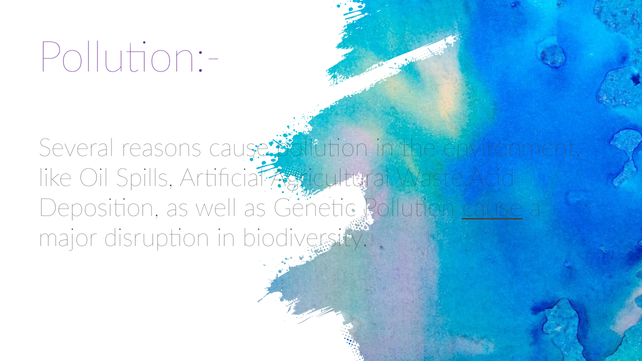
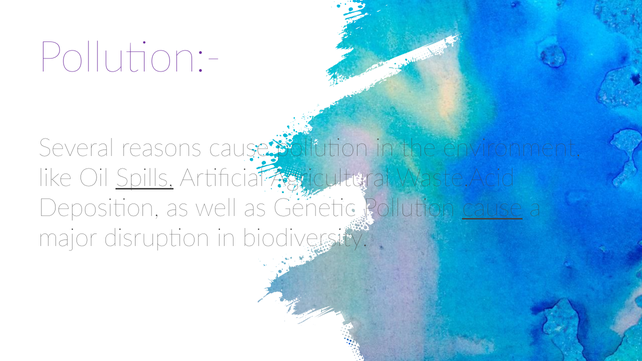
Spills underline: none -> present
